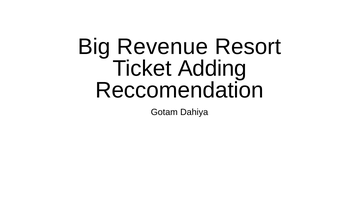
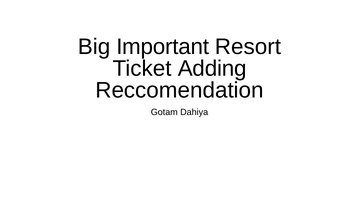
Revenue: Revenue -> Important
